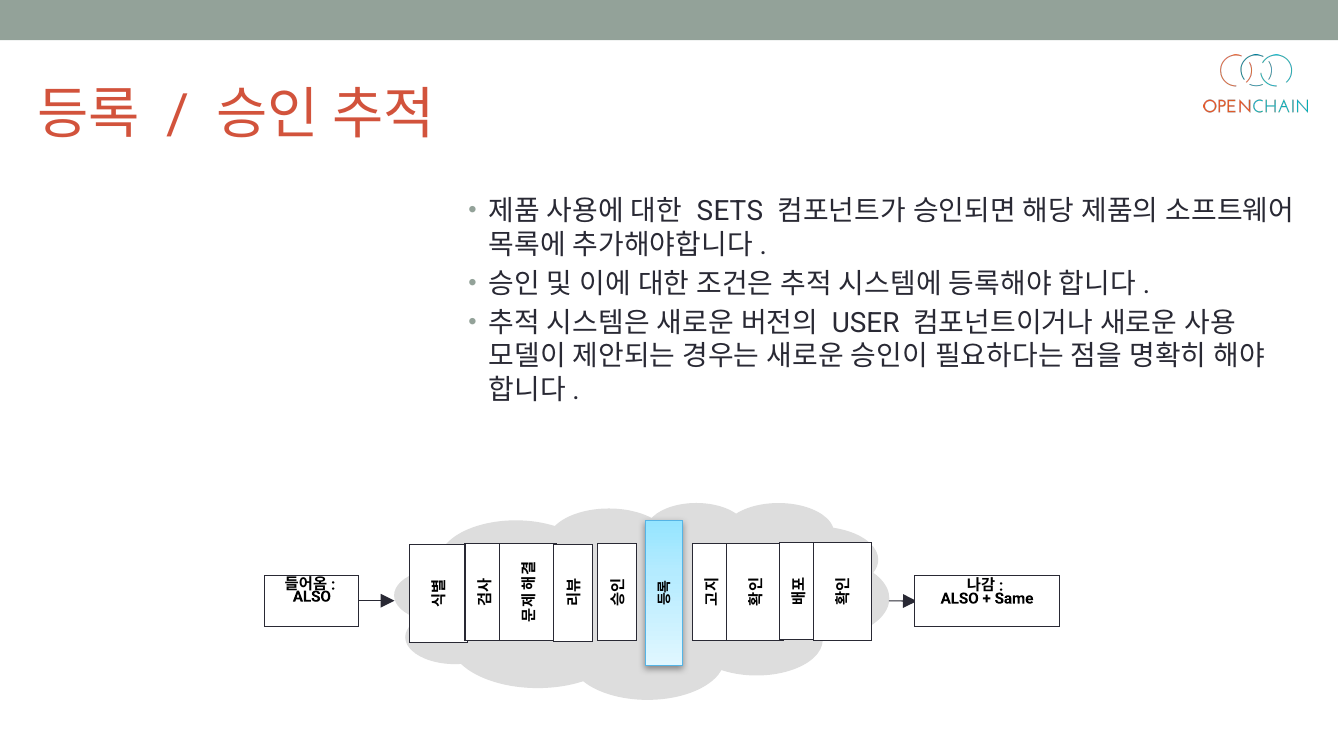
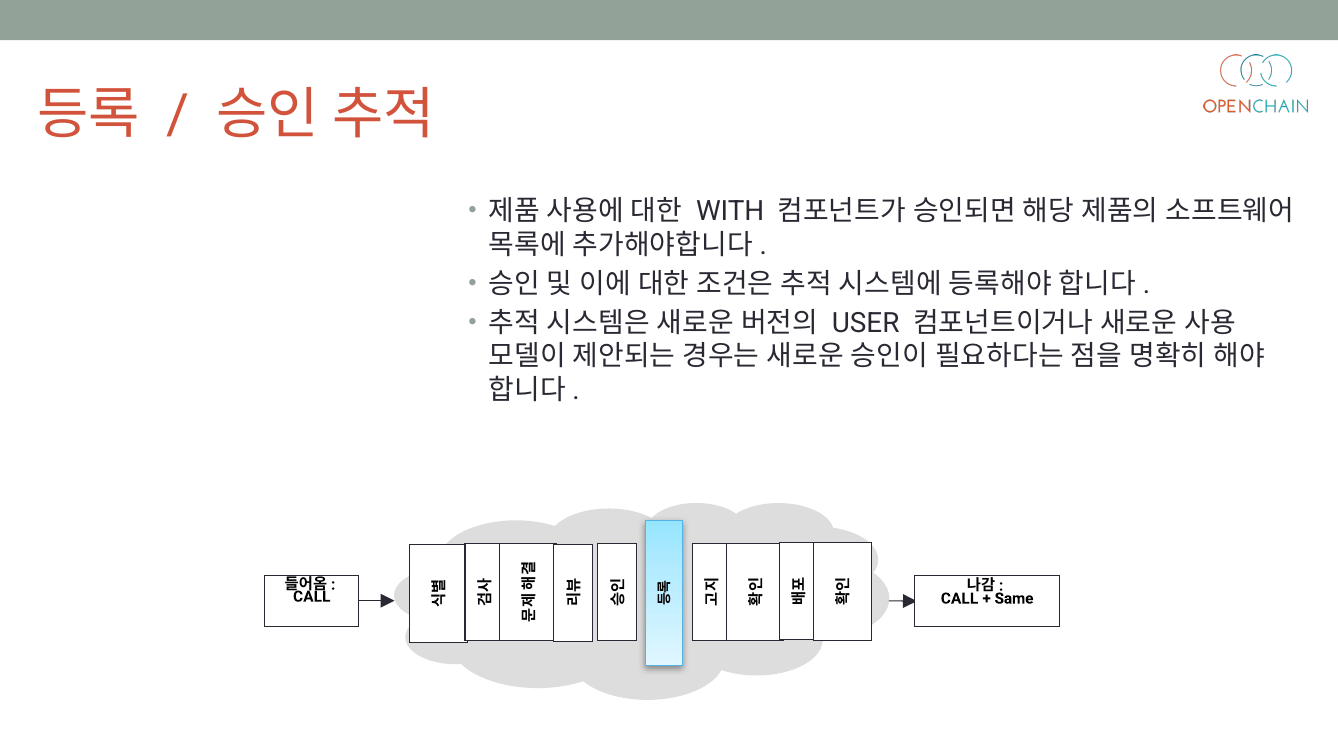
SETS: SETS -> WITH
ALSO at (312, 596): ALSO -> CALL
ALSO at (960, 598): ALSO -> CALL
